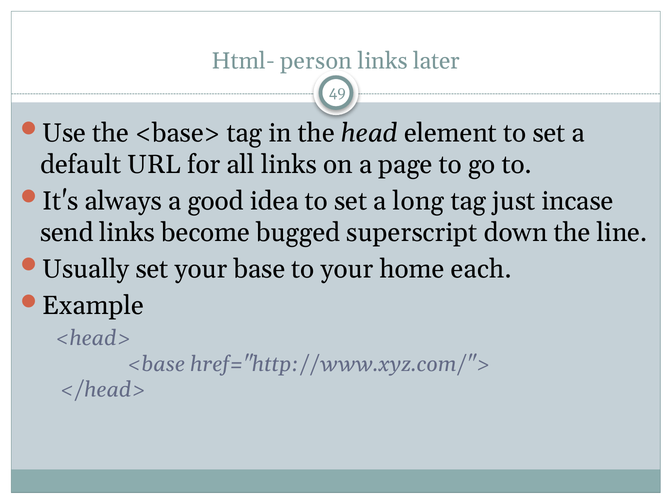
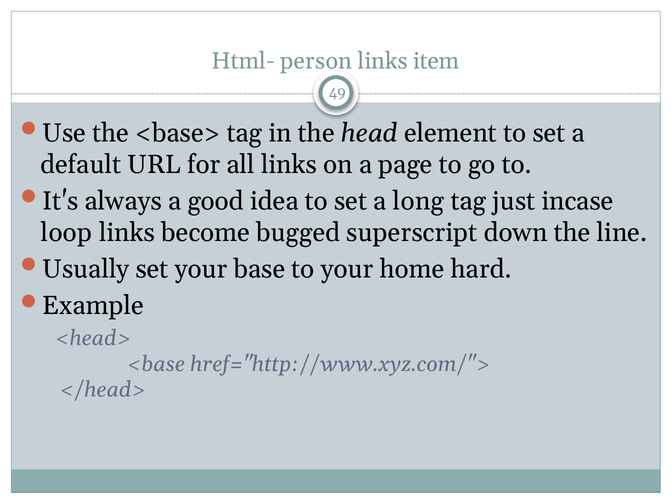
later: later -> item
send: send -> loop
each: each -> hard
